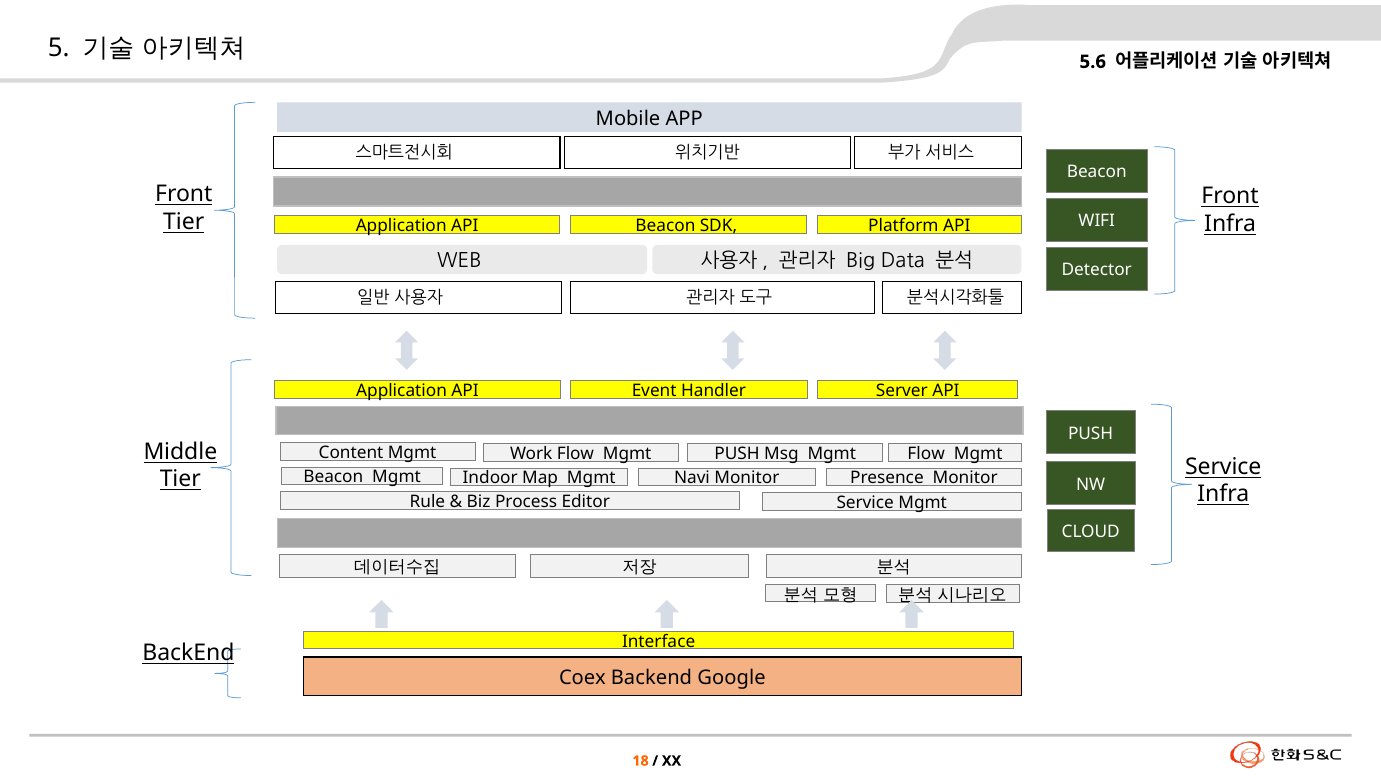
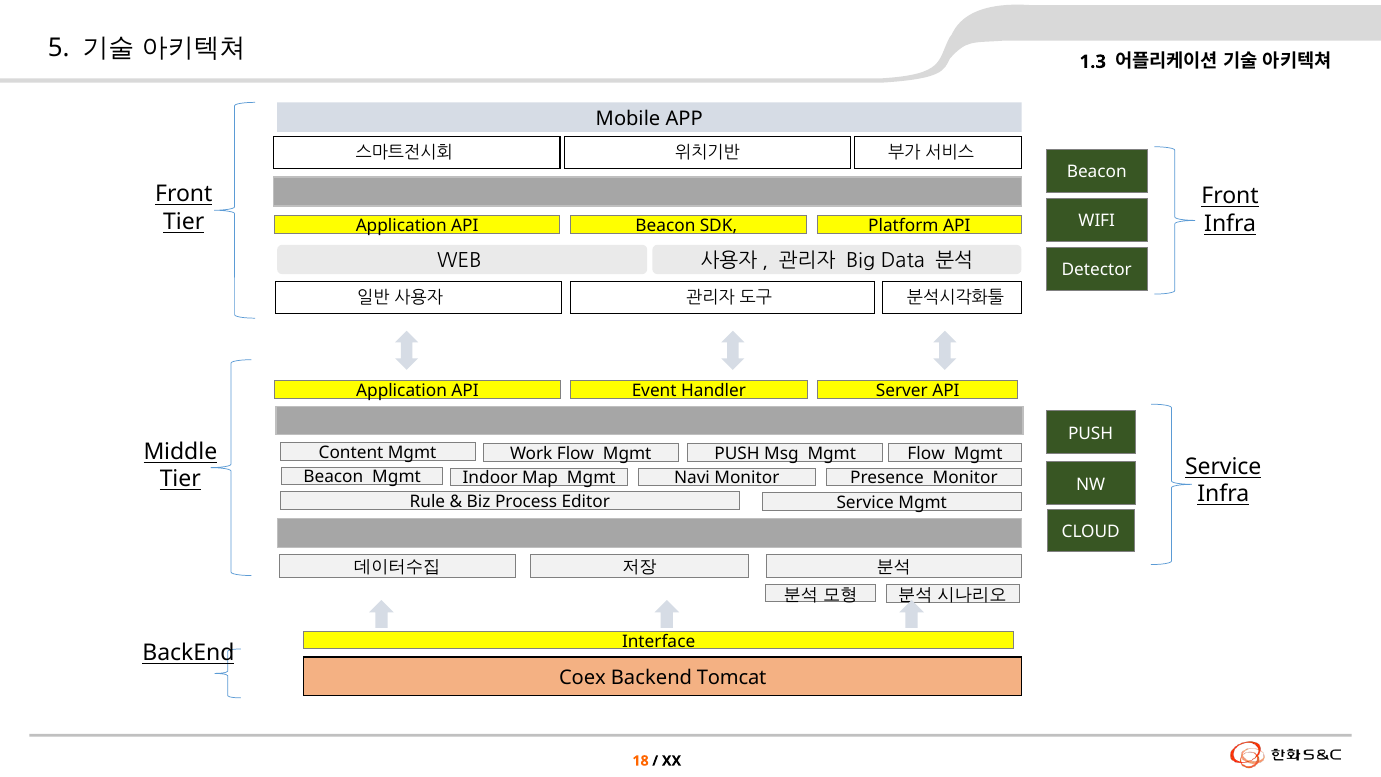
5.6: 5.6 -> 1.3
Google: Google -> Tomcat
